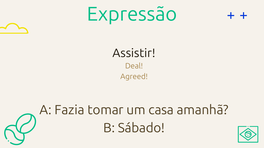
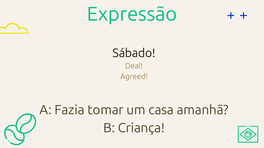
Assistir: Assistir -> Sábado
Sábado: Sábado -> Criança
